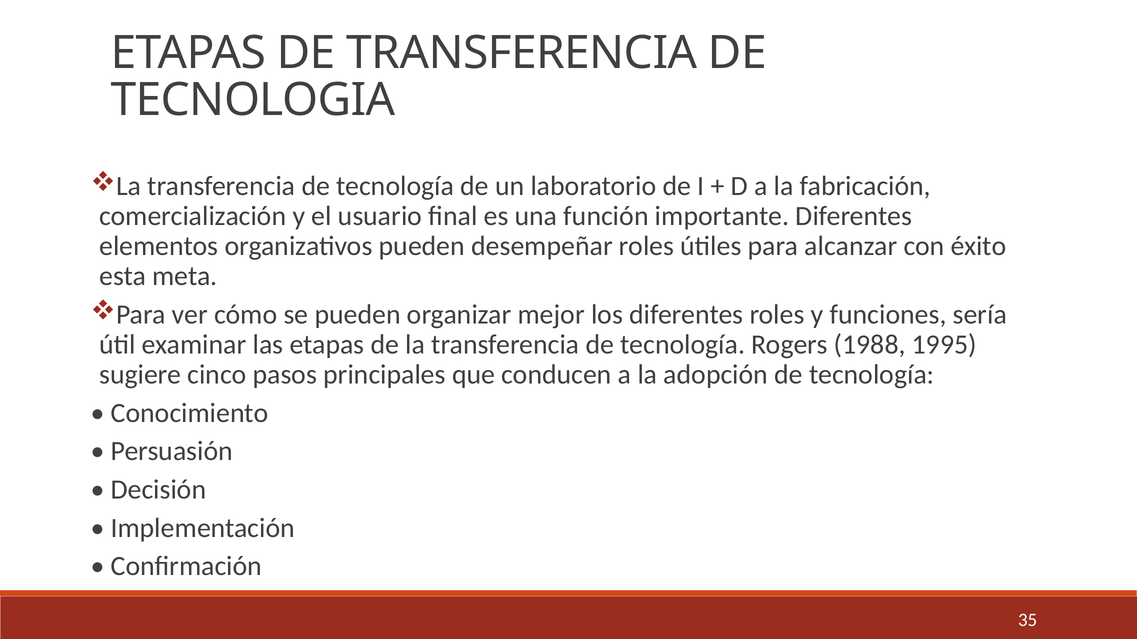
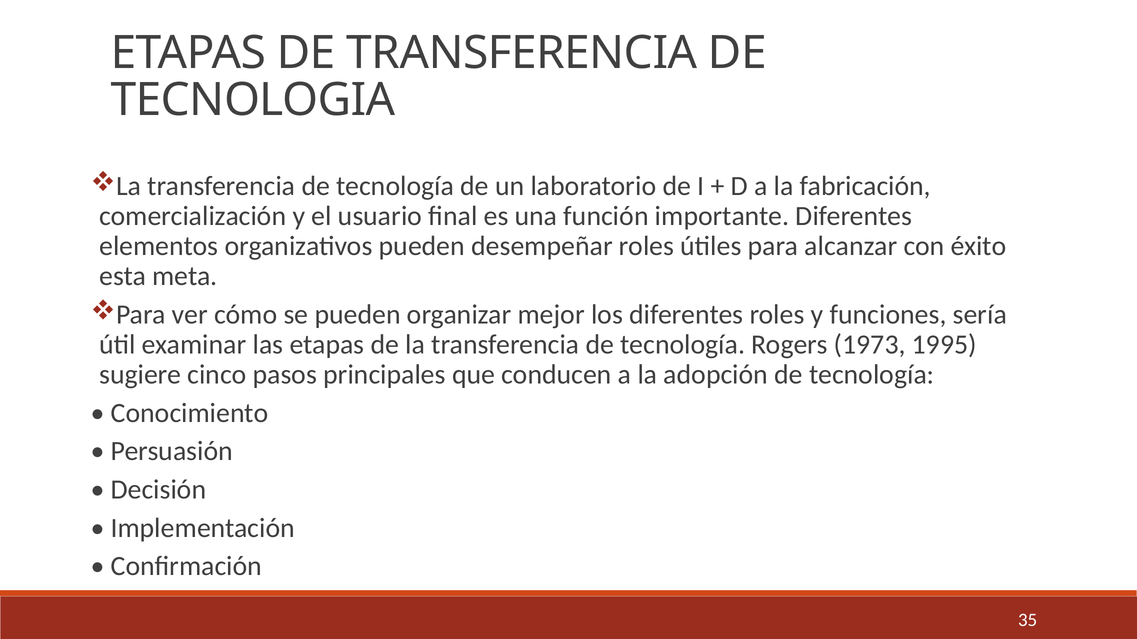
1988: 1988 -> 1973
